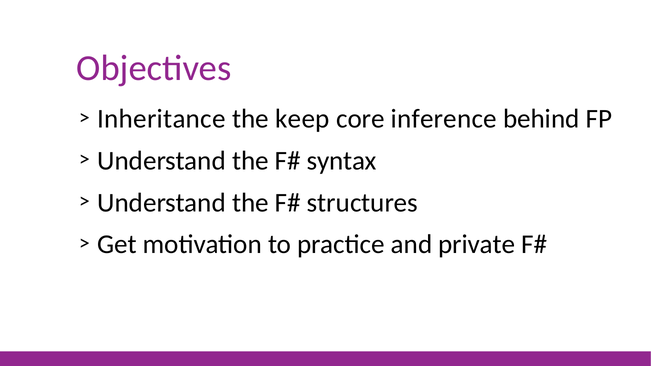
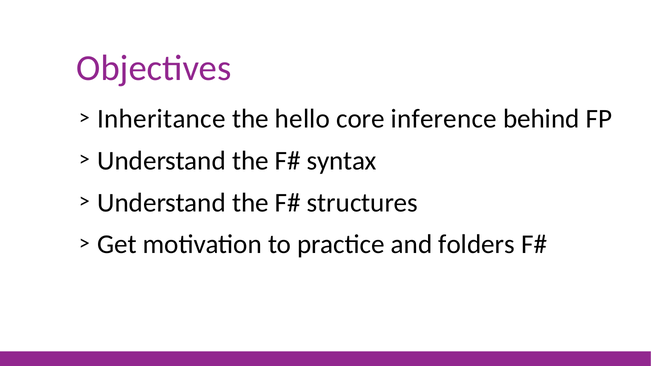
keep: keep -> hello
private: private -> folders
